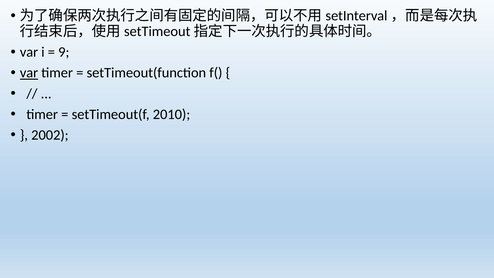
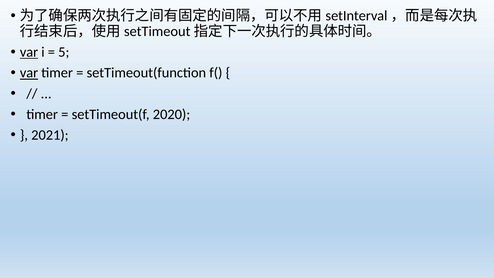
var at (29, 52) underline: none -> present
9: 9 -> 5
2010: 2010 -> 2020
2002: 2002 -> 2021
